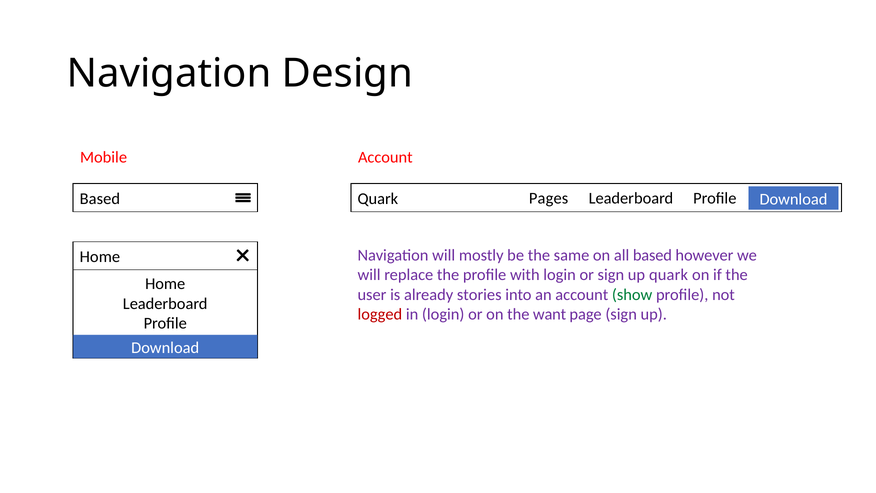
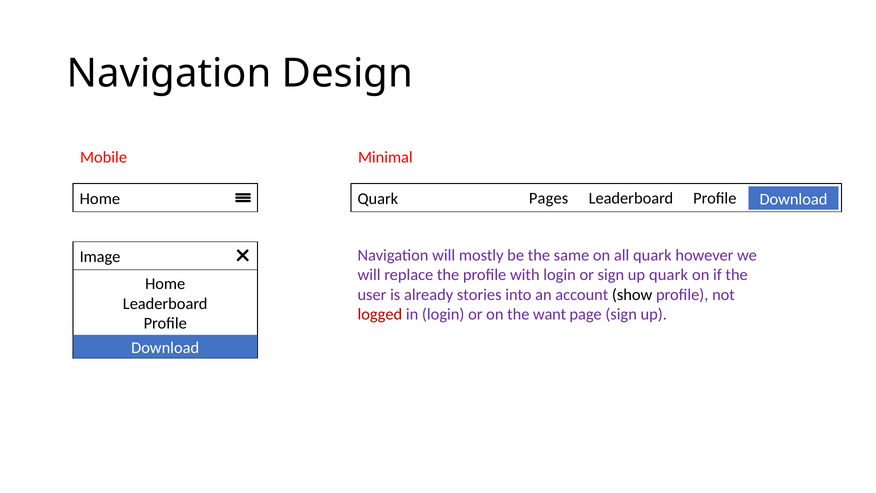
Mobile Account: Account -> Minimal
Based at (100, 199): Based -> Home
all based: based -> quark
Home at (100, 257): Home -> Image
show colour: green -> black
